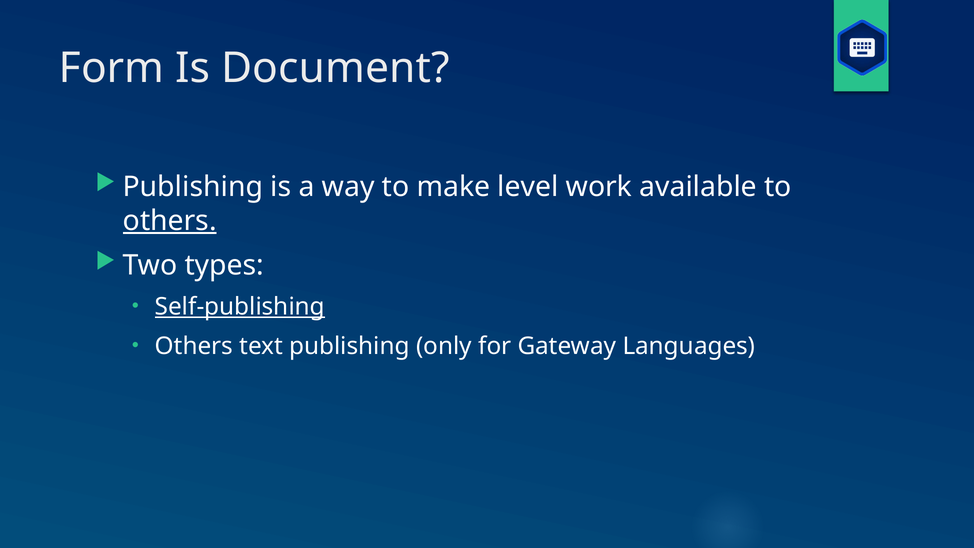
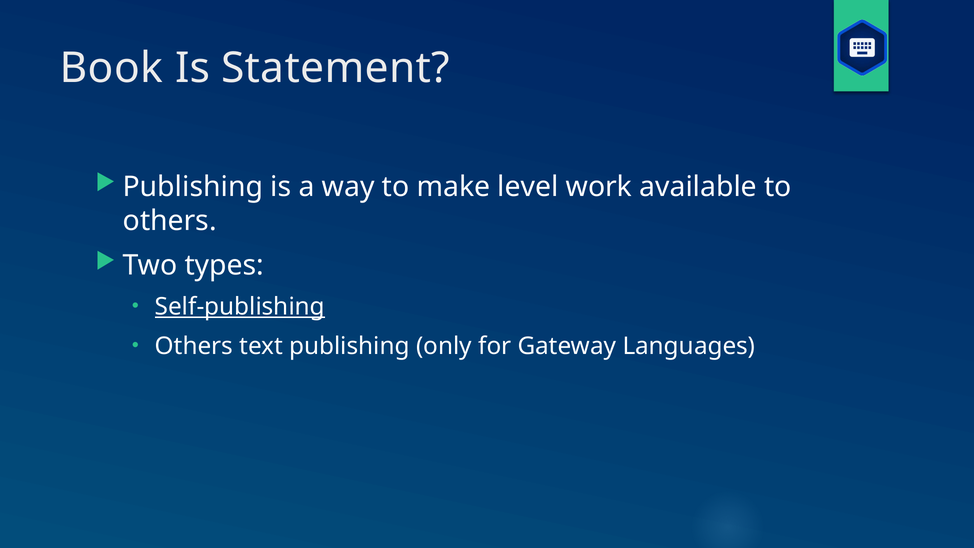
Form: Form -> Book
Document: Document -> Statement
others at (170, 221) underline: present -> none
